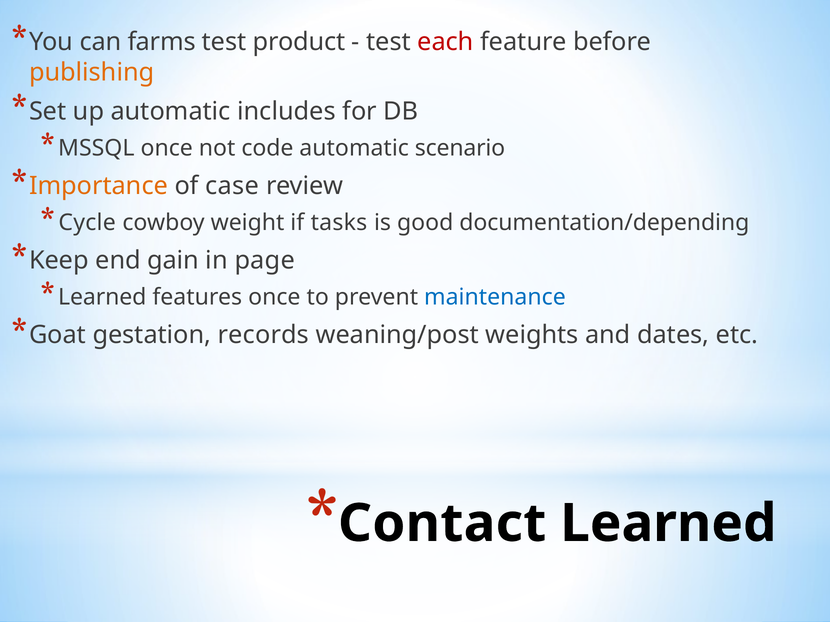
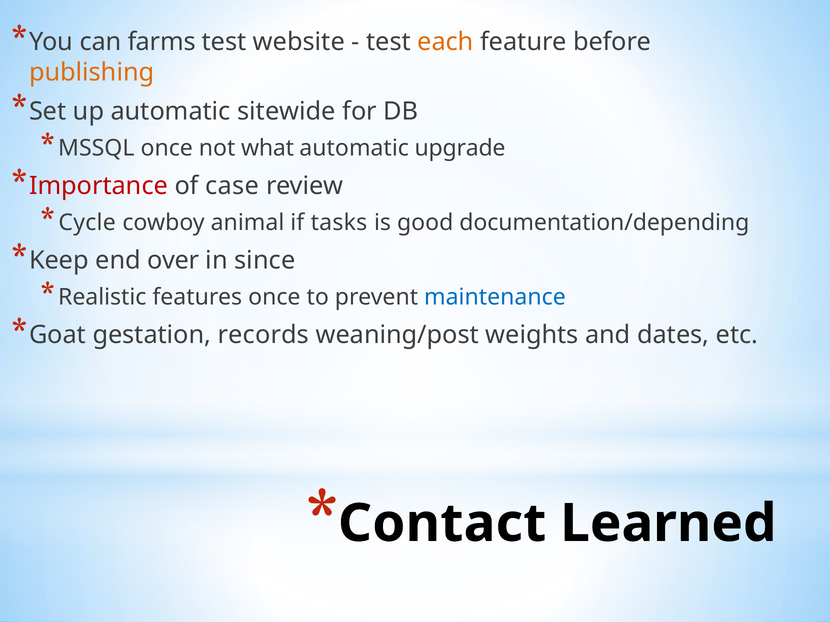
product: product -> website
each colour: red -> orange
includes: includes -> sitewide
code: code -> what
scenario: scenario -> upgrade
Importance colour: orange -> red
weight: weight -> animal
gain: gain -> over
page: page -> since
Learned at (102, 298): Learned -> Realistic
